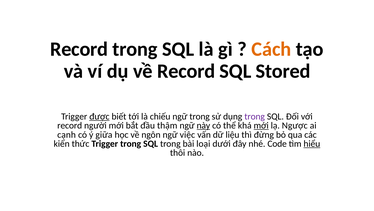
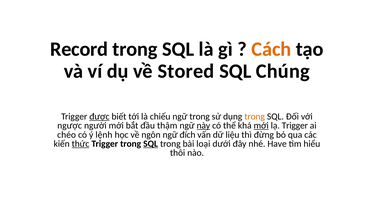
về Record: Record -> Stored
Stored: Stored -> Chúng
trong at (255, 116) colour: purple -> orange
record at (70, 125): record -> ngược
lạ Ngược: Ngược -> Trigger
cạnh: cạnh -> chéo
giữa: giữa -> lệnh
việc: việc -> đích
thức underline: none -> present
SQL at (151, 143) underline: none -> present
Code: Code -> Have
hiểu underline: present -> none
